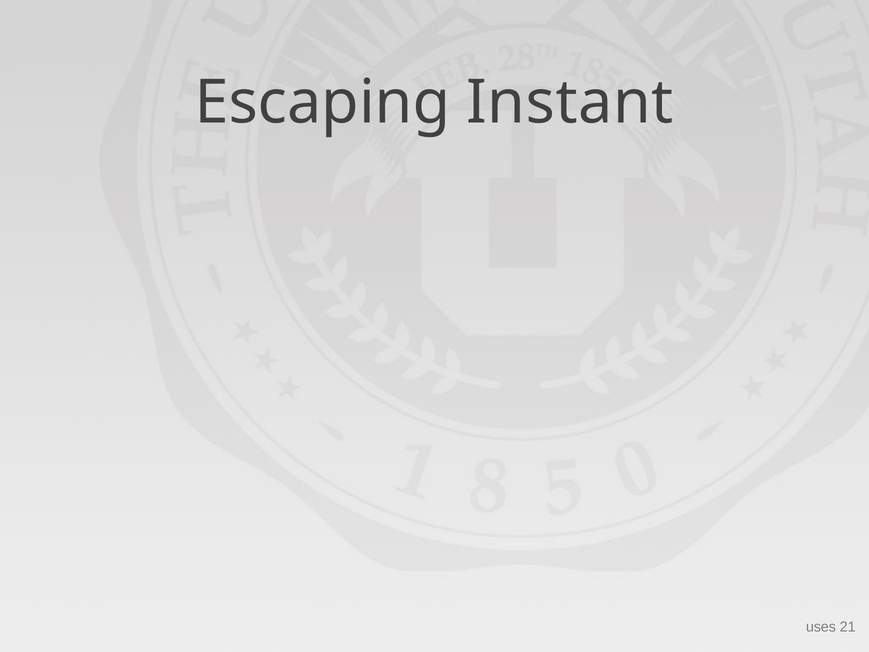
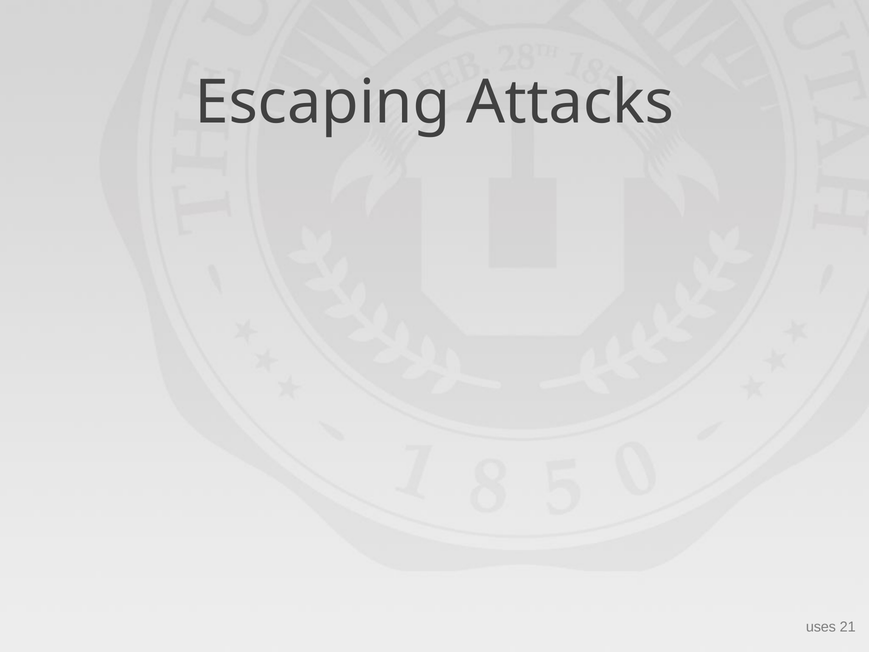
Instant: Instant -> Attacks
